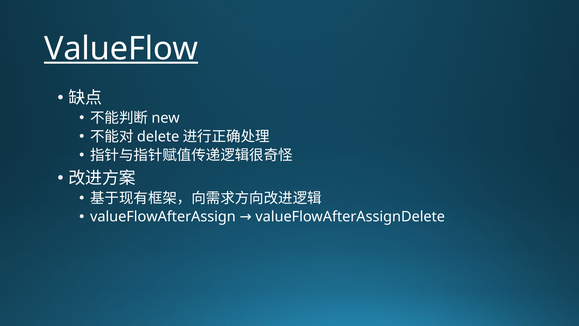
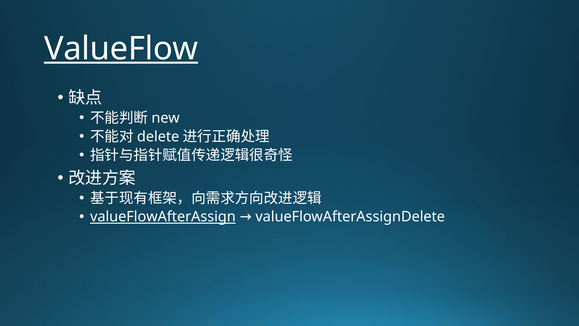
valueFlowAfterAssign underline: none -> present
